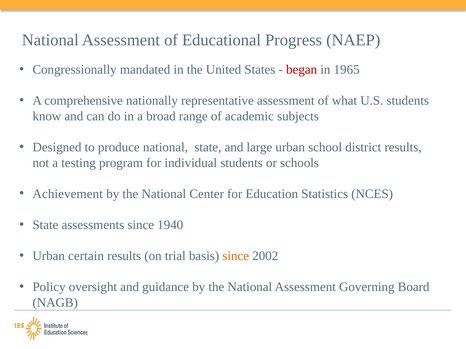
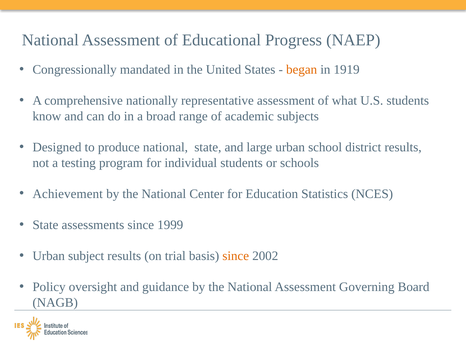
began colour: red -> orange
1965: 1965 -> 1919
1940: 1940 -> 1999
certain: certain -> subject
